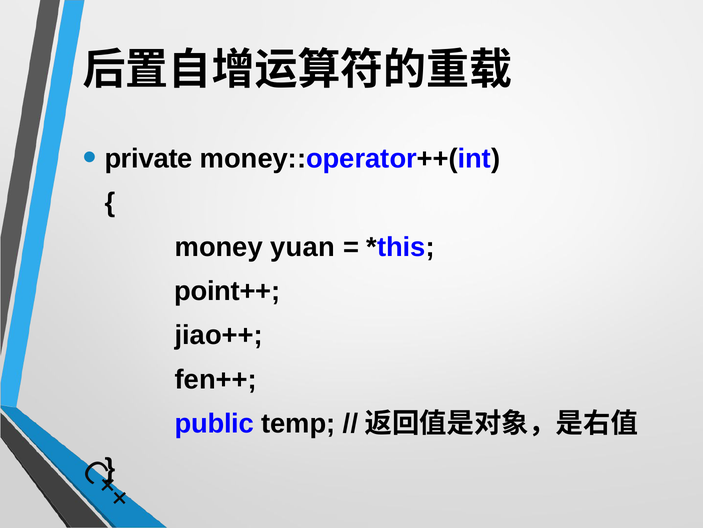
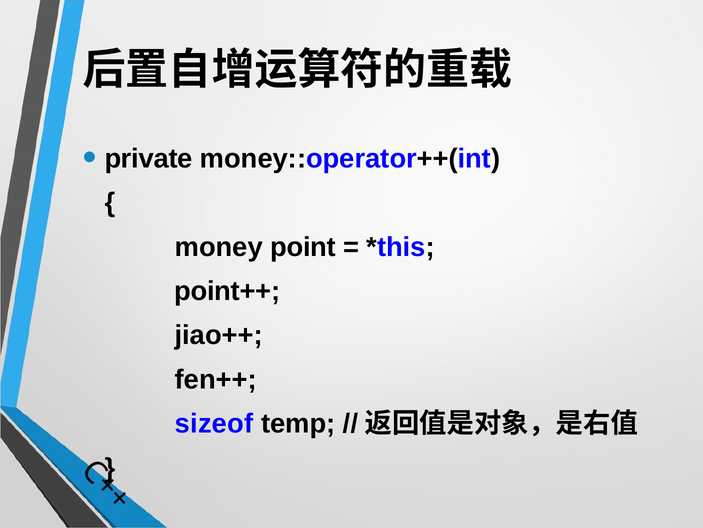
yuan: yuan -> point
public: public -> sizeof
